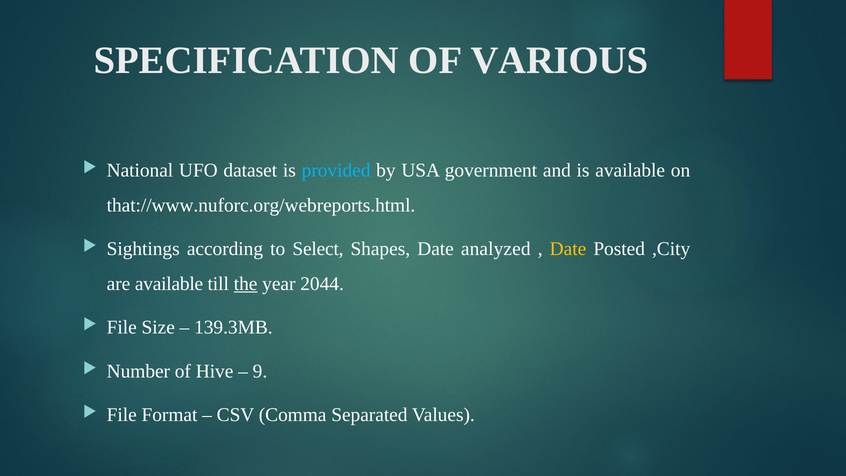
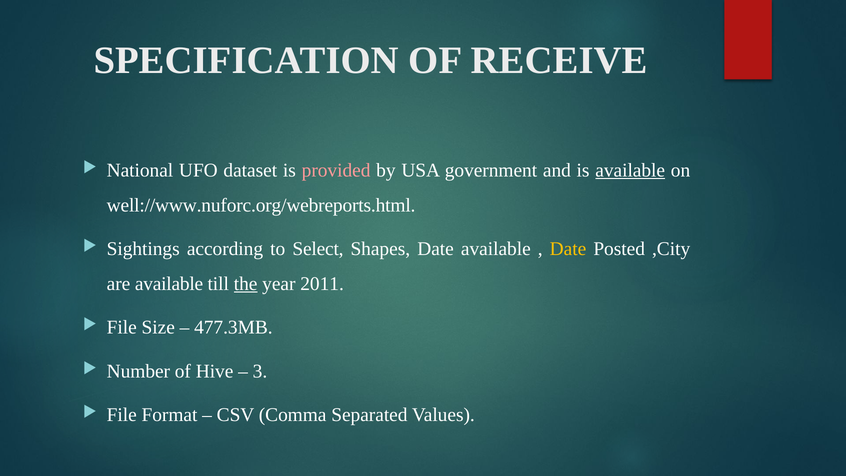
VARIOUS: VARIOUS -> RECEIVE
provided colour: light blue -> pink
available at (630, 170) underline: none -> present
that://www.nuforc.org/webreports.html: that://www.nuforc.org/webreports.html -> well://www.nuforc.org/webreports.html
Date analyzed: analyzed -> available
2044: 2044 -> 2011
139.3MB: 139.3MB -> 477.3MB
9: 9 -> 3
